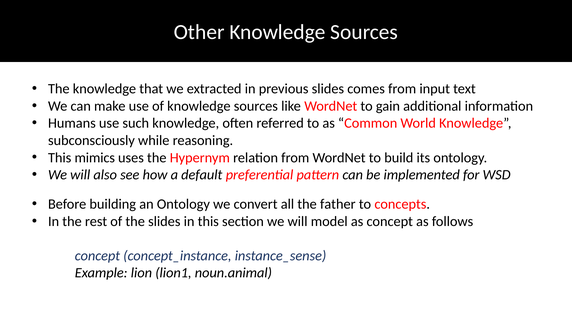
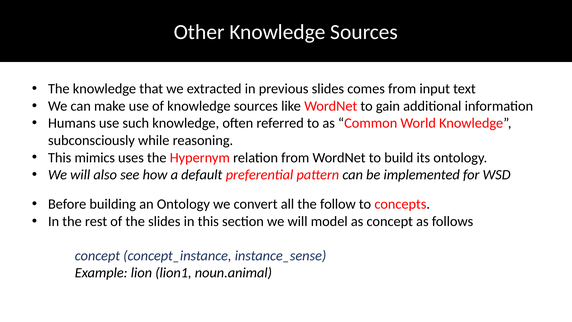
father: father -> follow
